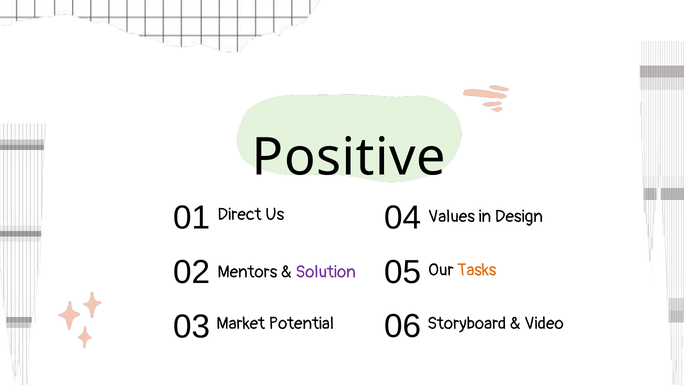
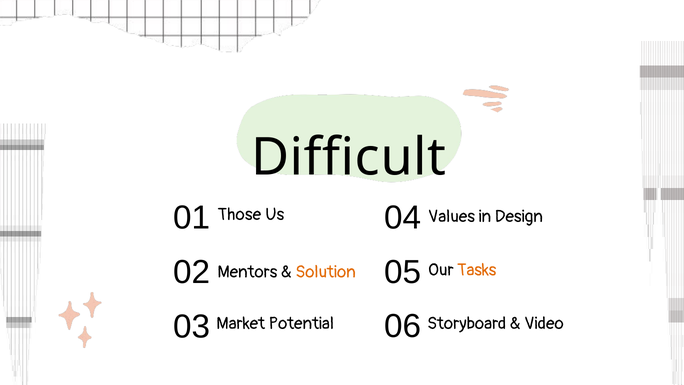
Positive: Positive -> Difficult
Direct: Direct -> Those
Solution colour: purple -> orange
